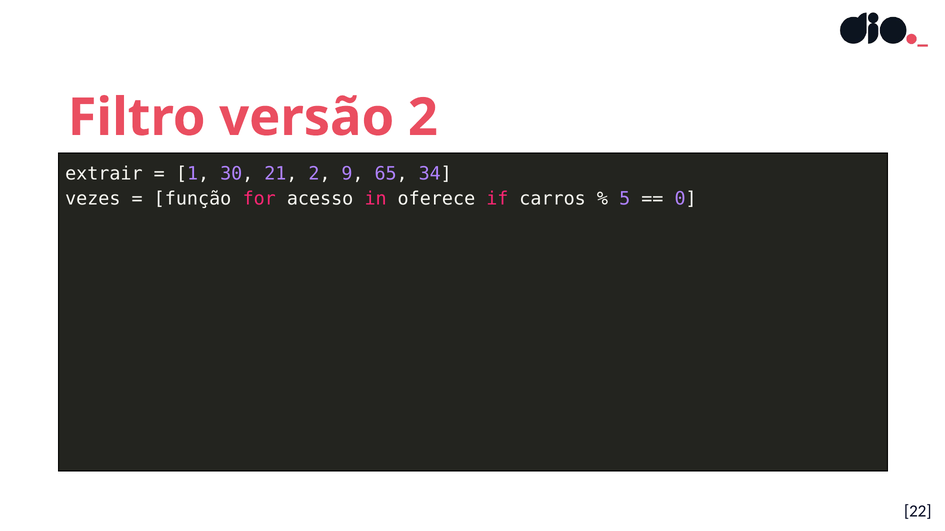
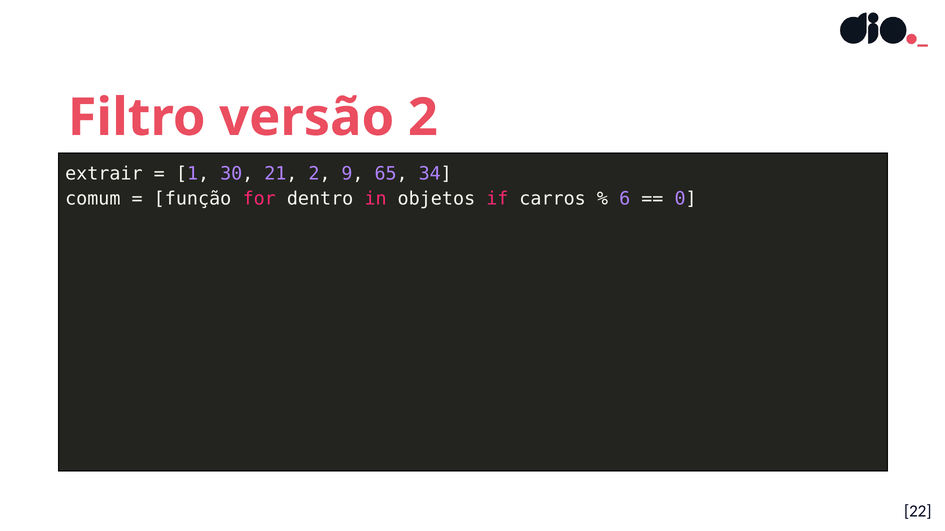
vezes: vezes -> comum
acesso: acesso -> dentro
oferece: oferece -> objetos
5: 5 -> 6
